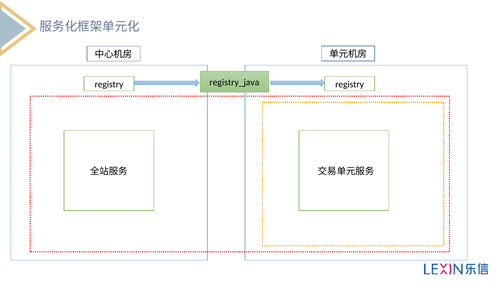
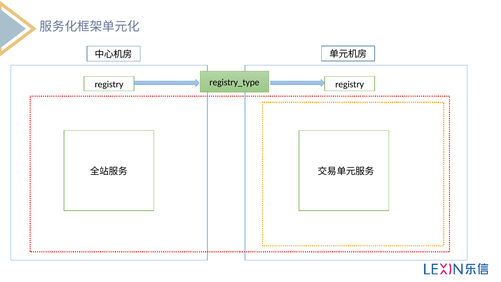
registry_java: registry_java -> registry_type
